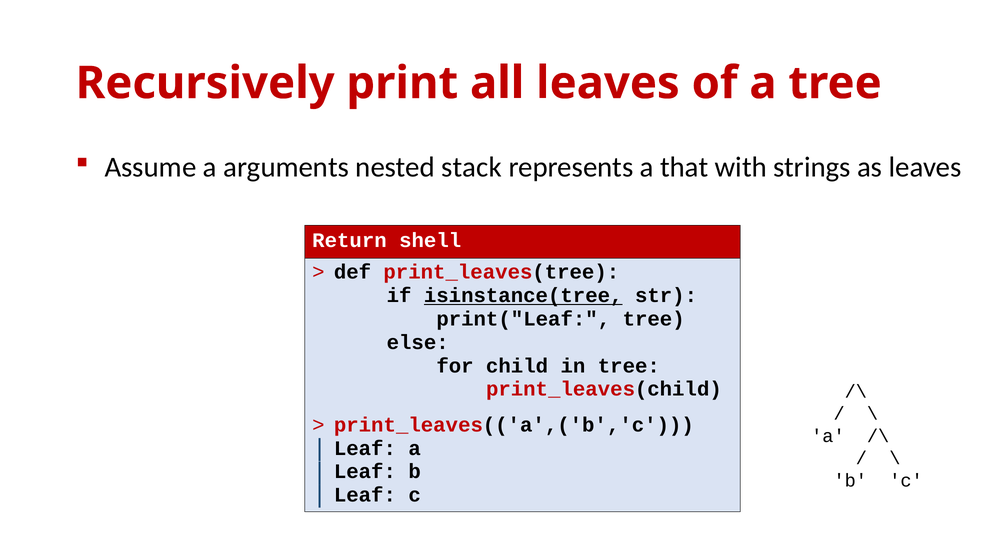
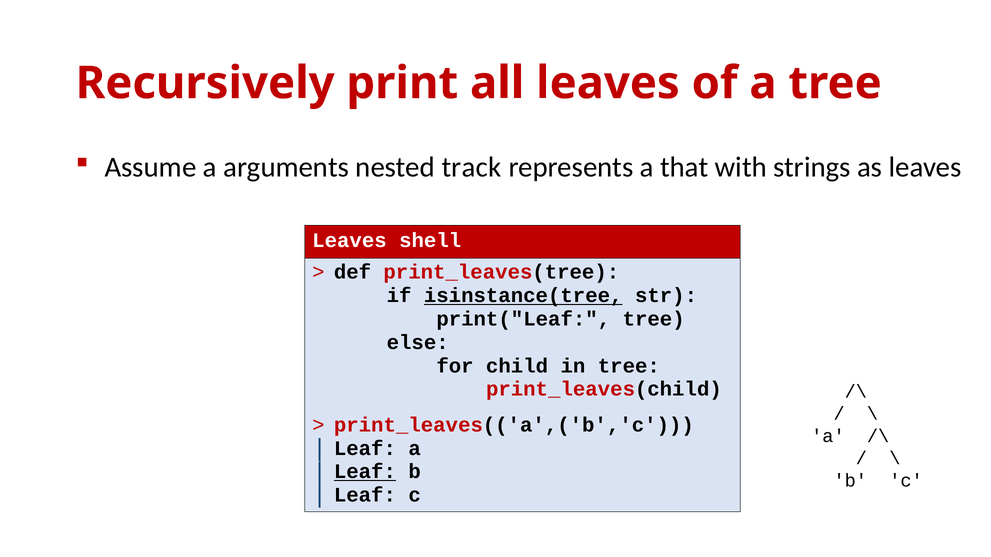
stack: stack -> track
Return at (349, 240): Return -> Leaves
Leaf at (365, 472) underline: none -> present
